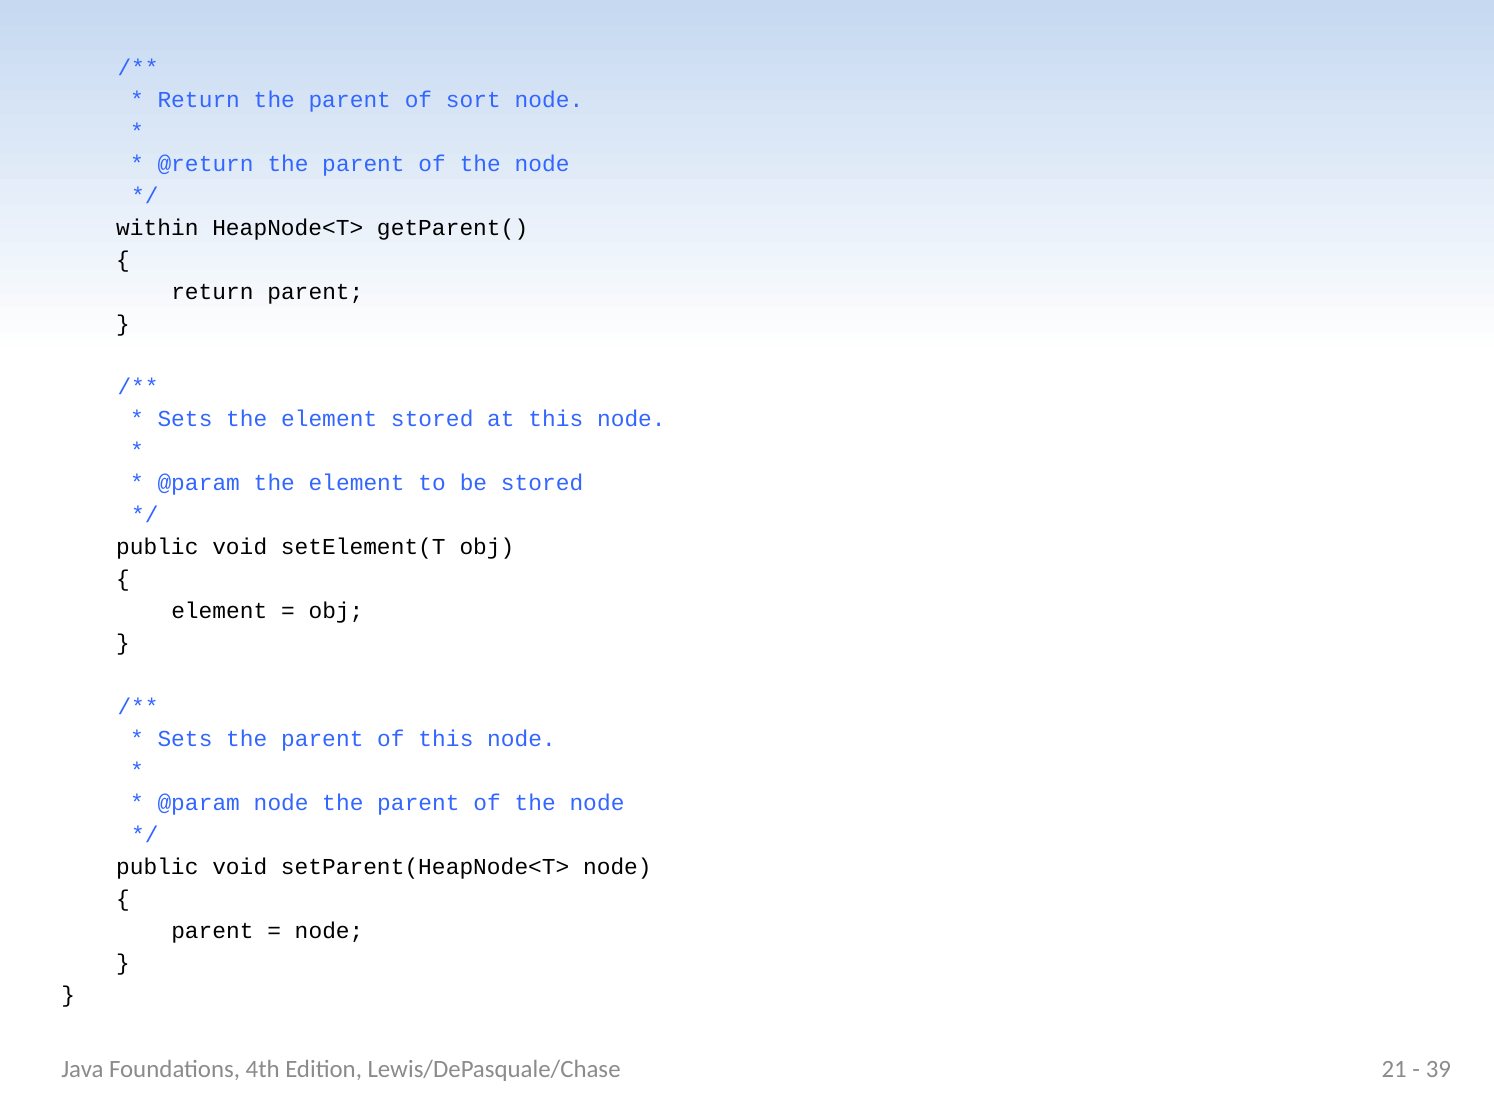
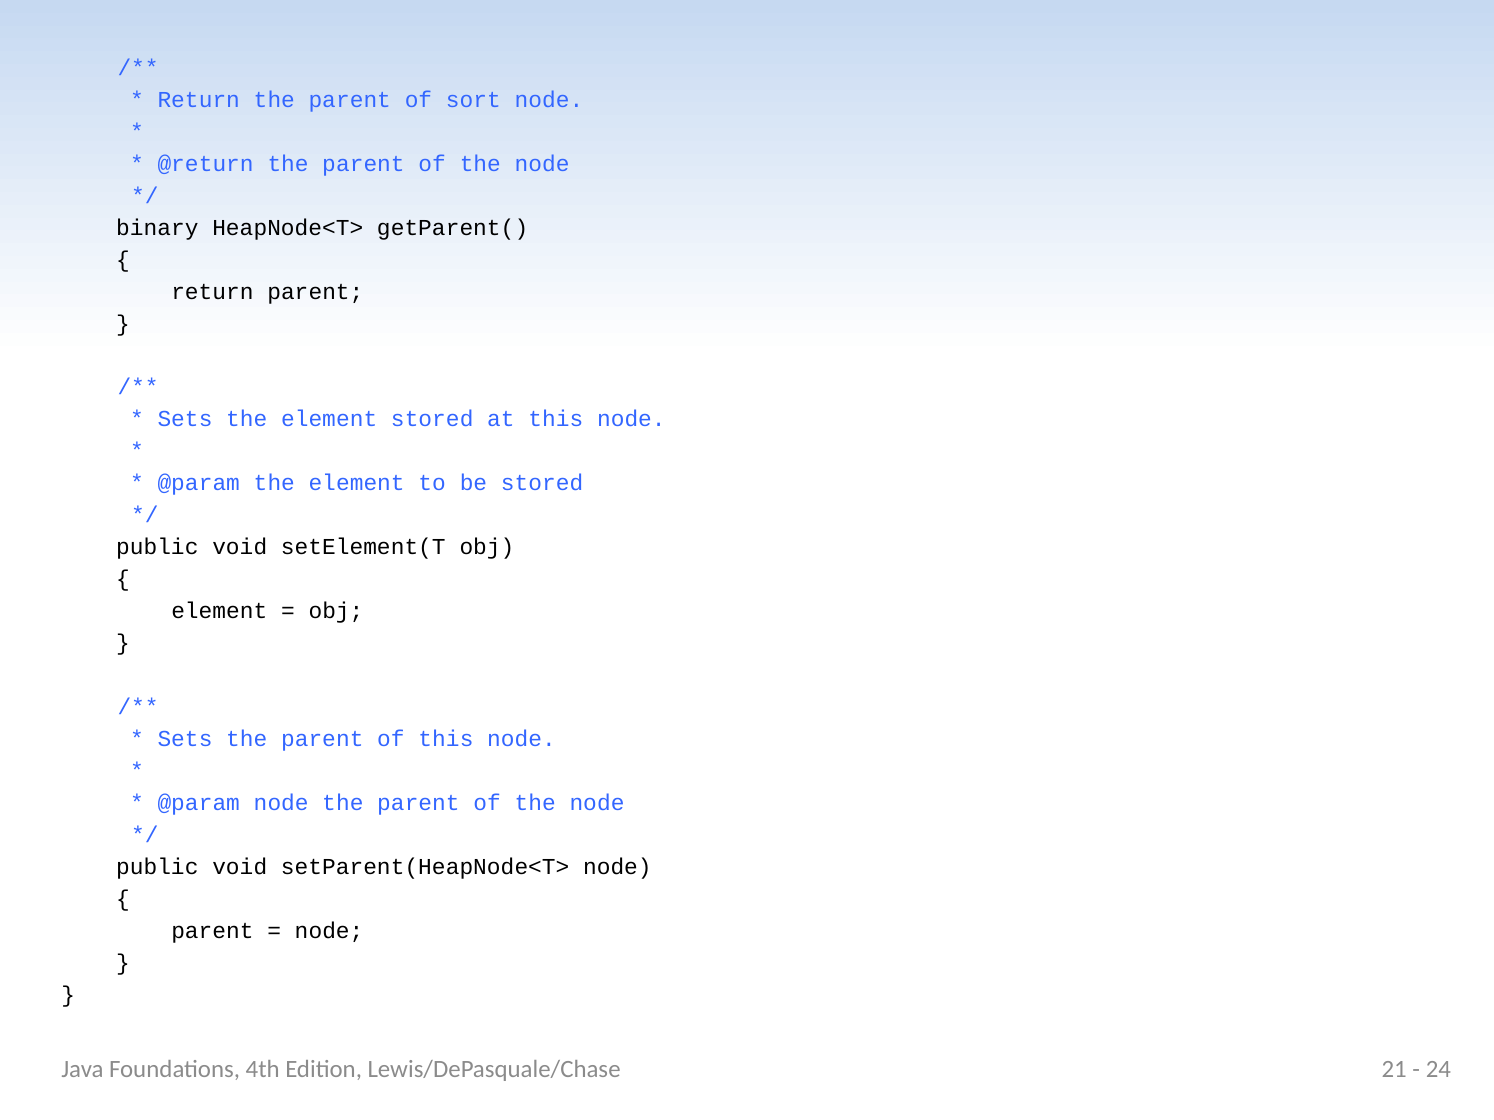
within: within -> binary
39: 39 -> 24
